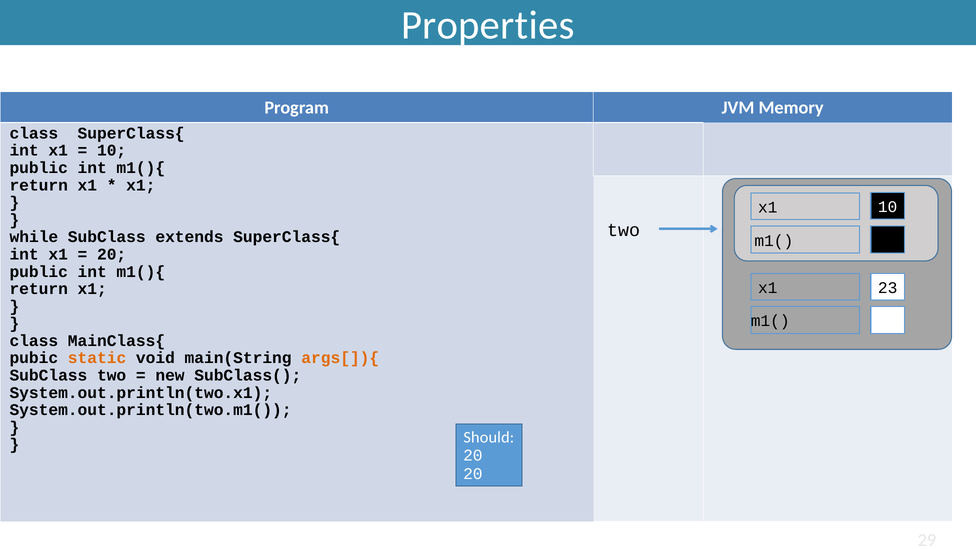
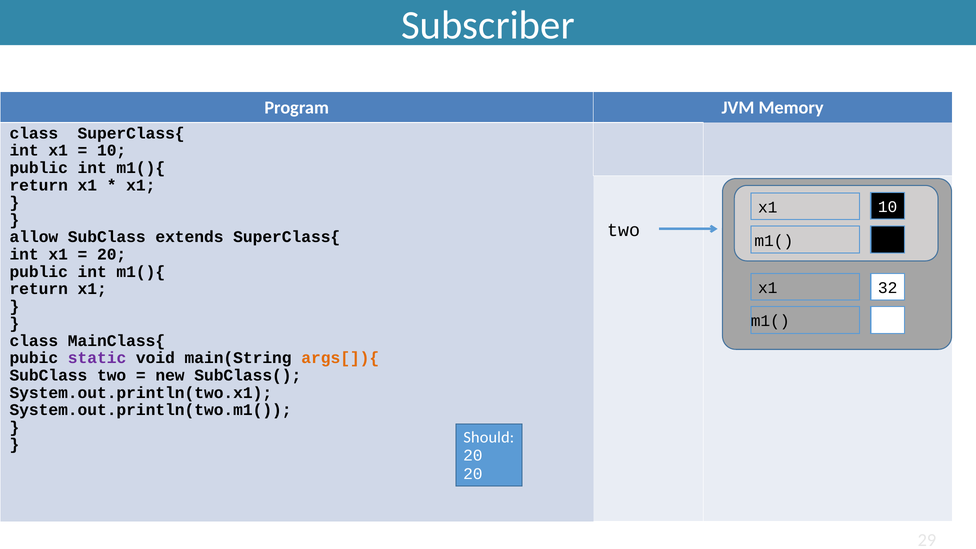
Properties: Properties -> Subscriber
while: while -> allow
23: 23 -> 32
static colour: orange -> purple
